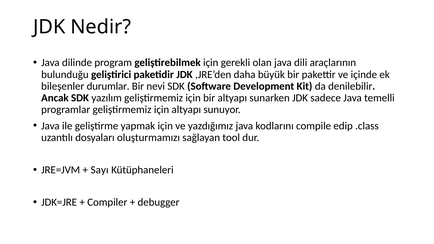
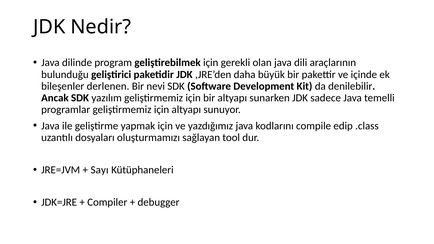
durumlar: durumlar -> derlenen
